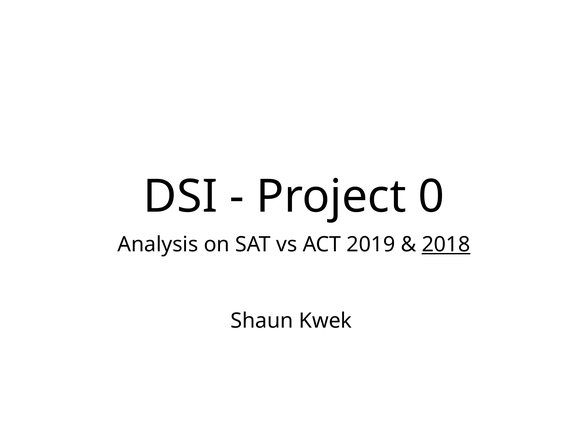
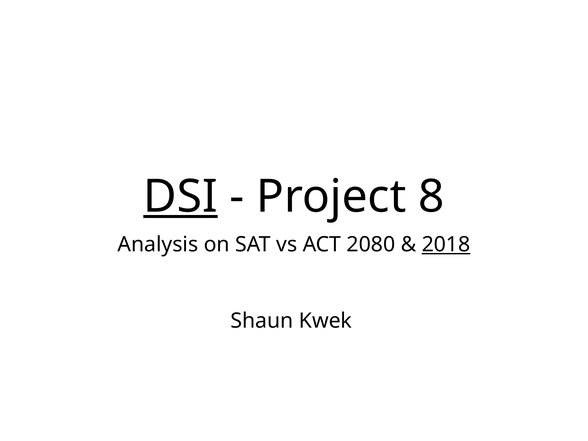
DSI underline: none -> present
0: 0 -> 8
2019: 2019 -> 2080
